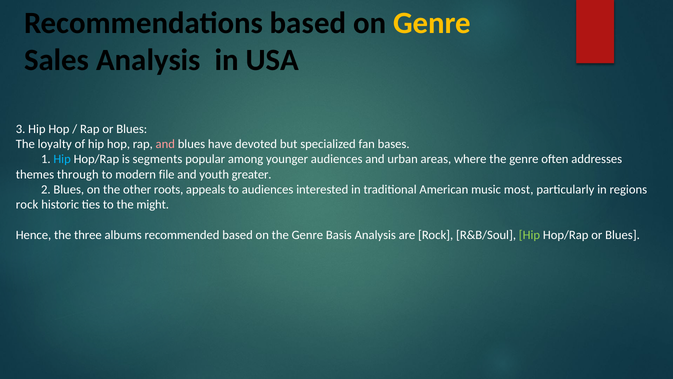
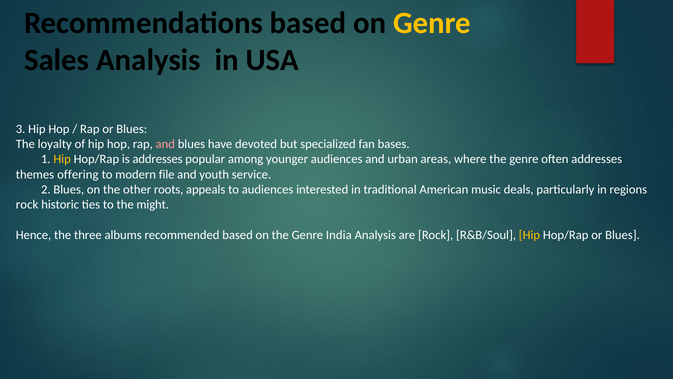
Hip at (62, 159) colour: light blue -> yellow
is segments: segments -> addresses
through: through -> offering
greater: greater -> service
most: most -> deals
Basis: Basis -> India
Hip at (529, 235) colour: light green -> yellow
